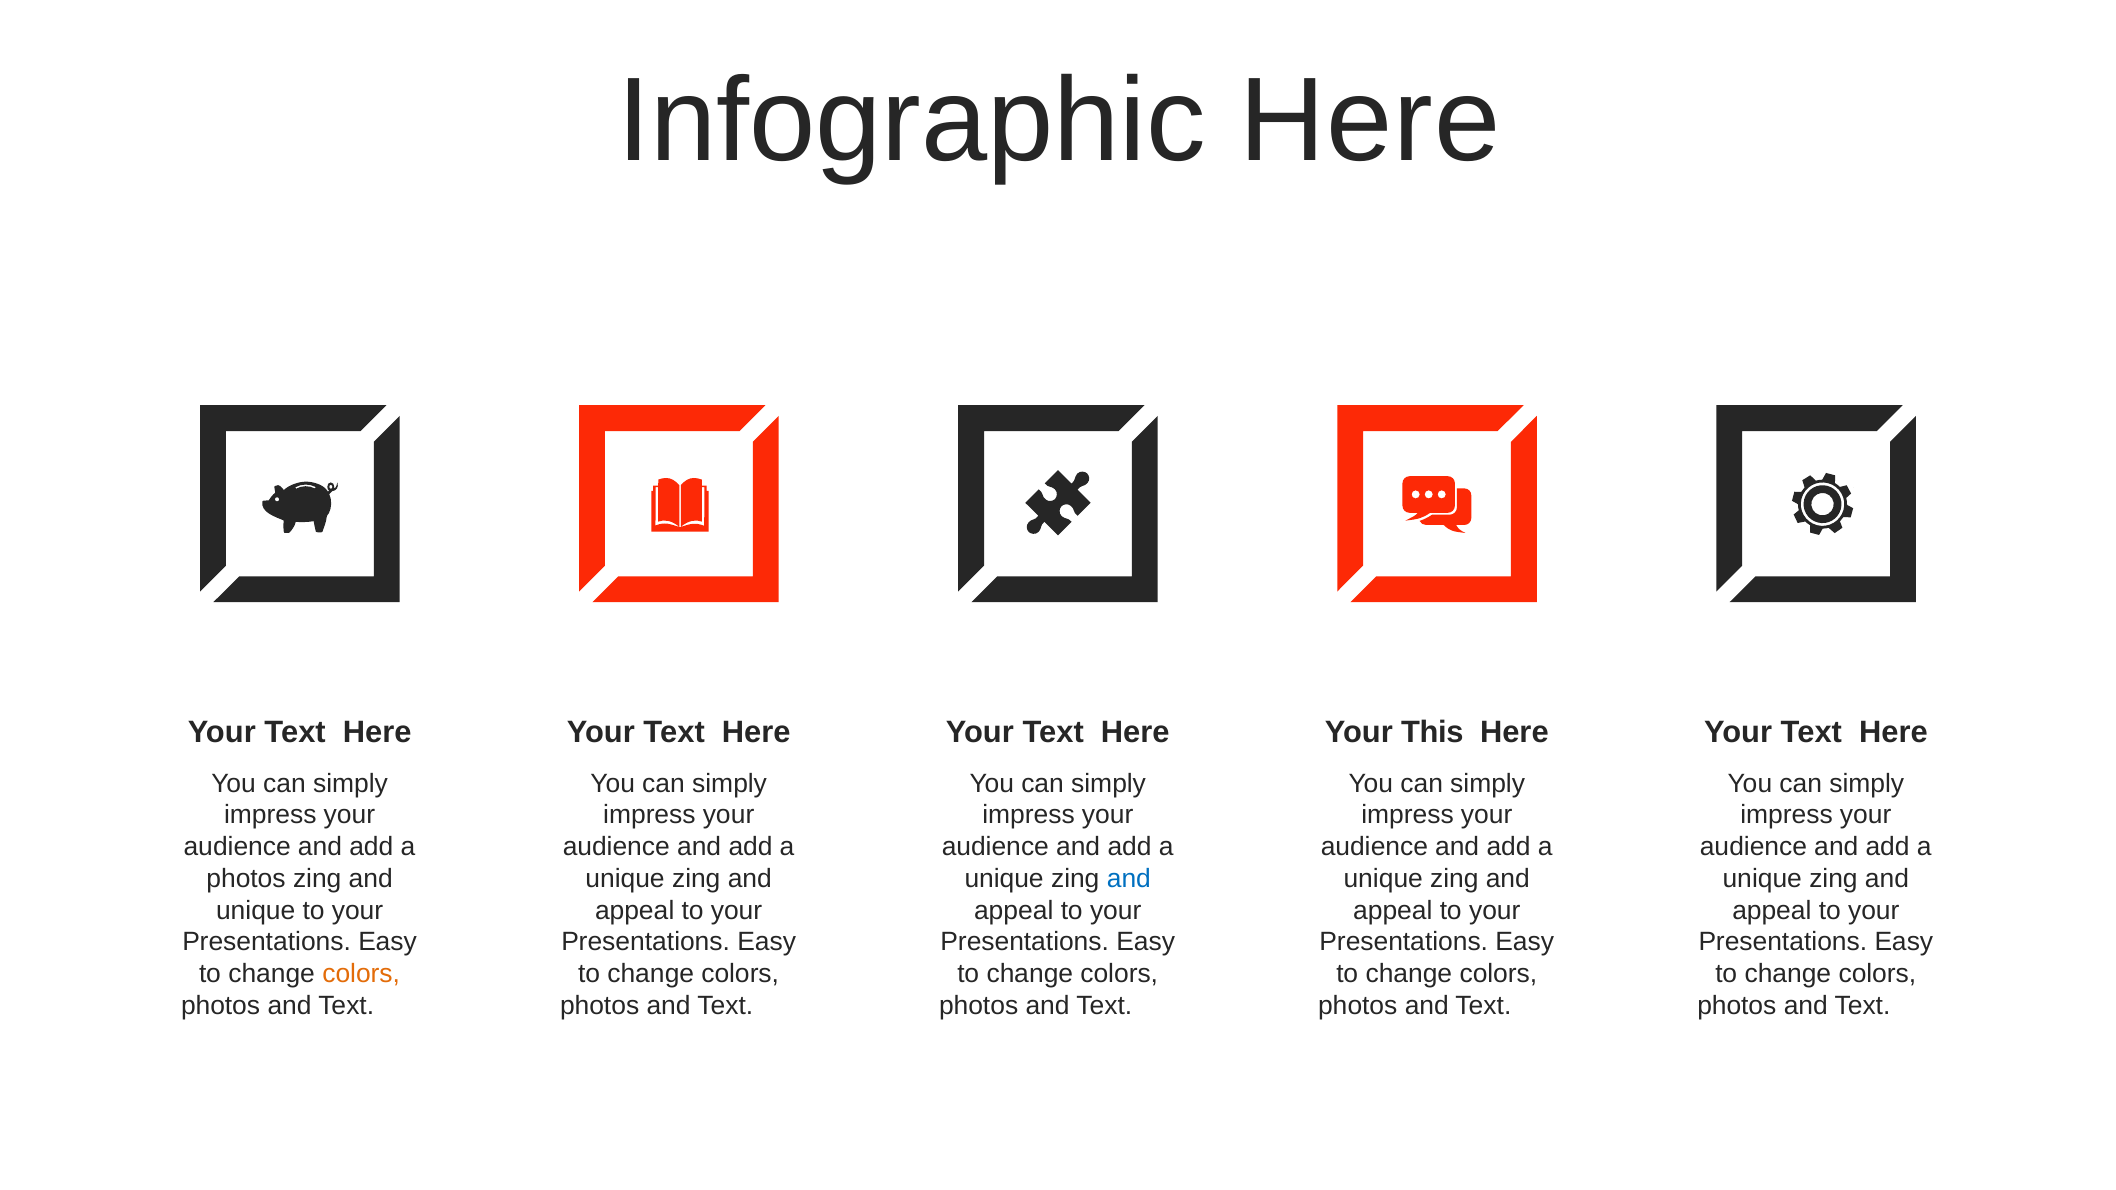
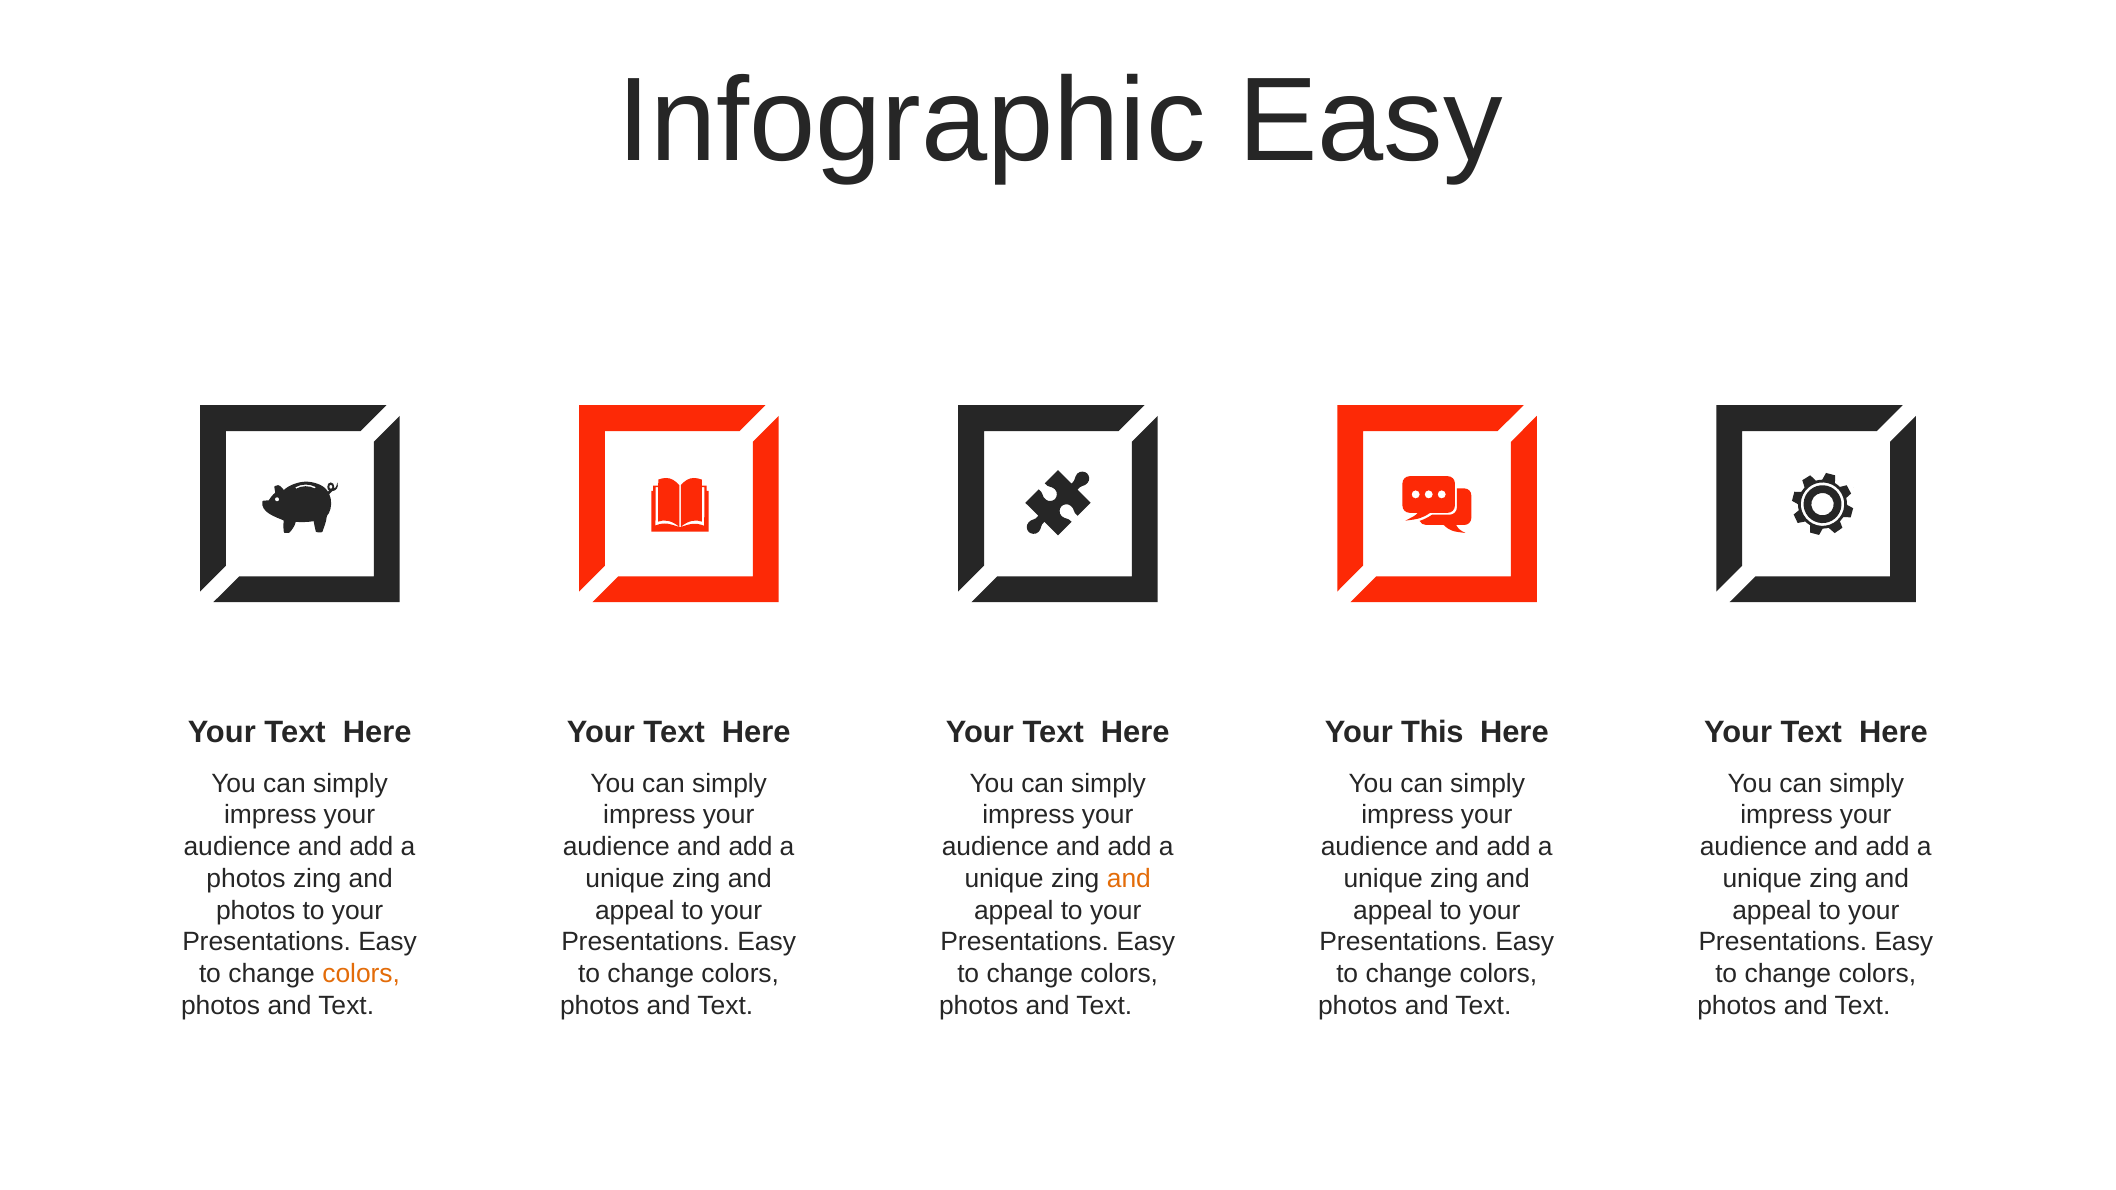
Infographic Here: Here -> Easy
and at (1129, 879) colour: blue -> orange
unique at (256, 911): unique -> photos
